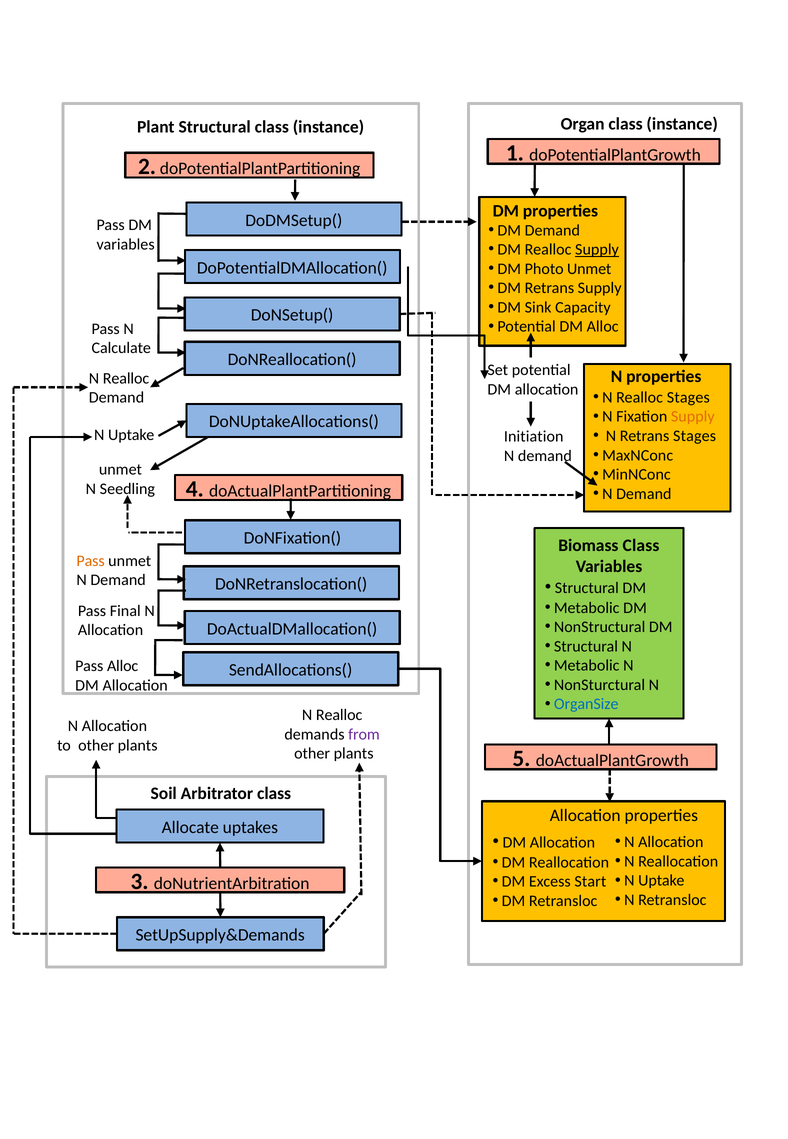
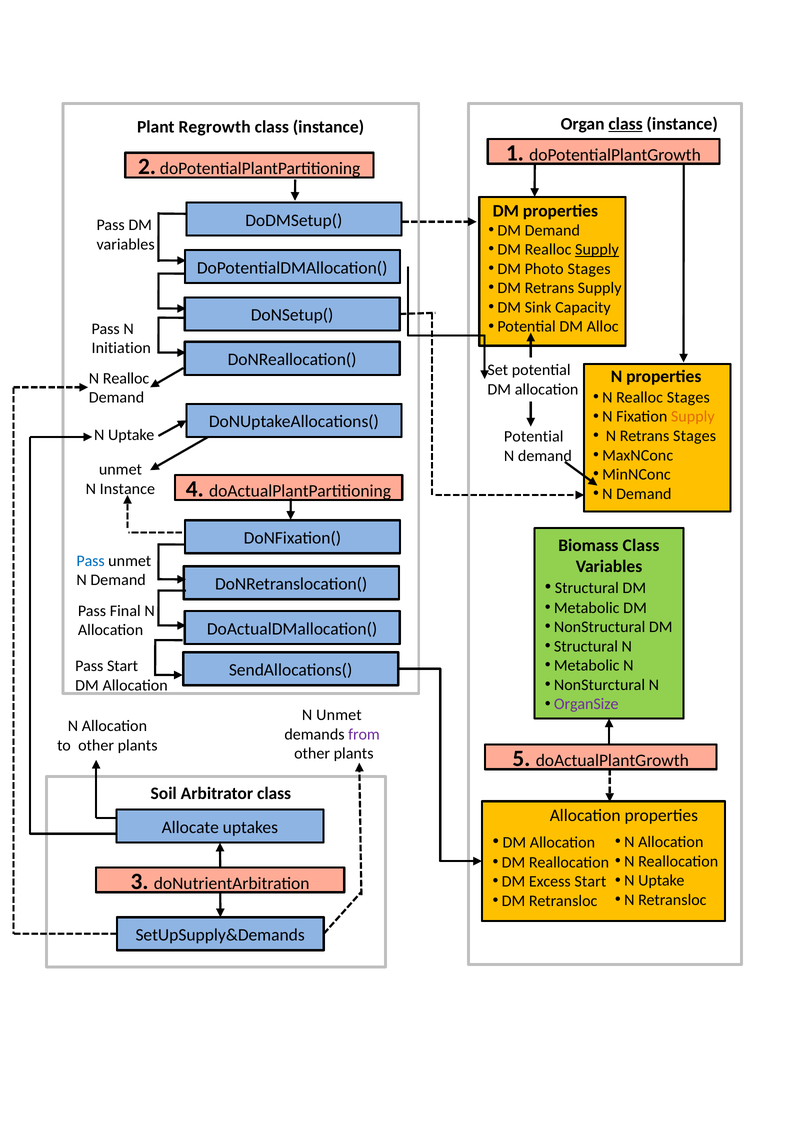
class at (626, 124) underline: none -> present
Plant Structural: Structural -> Regrowth
Photo Unmet: Unmet -> Stages
Calculate: Calculate -> Initiation
Initiation at (534, 436): Initiation -> Potential
N Seedling: Seedling -> Instance
Pass at (91, 561) colour: orange -> blue
Pass Alloc: Alloc -> Start
OrganSize colour: blue -> purple
Realloc at (339, 715): Realloc -> Unmet
